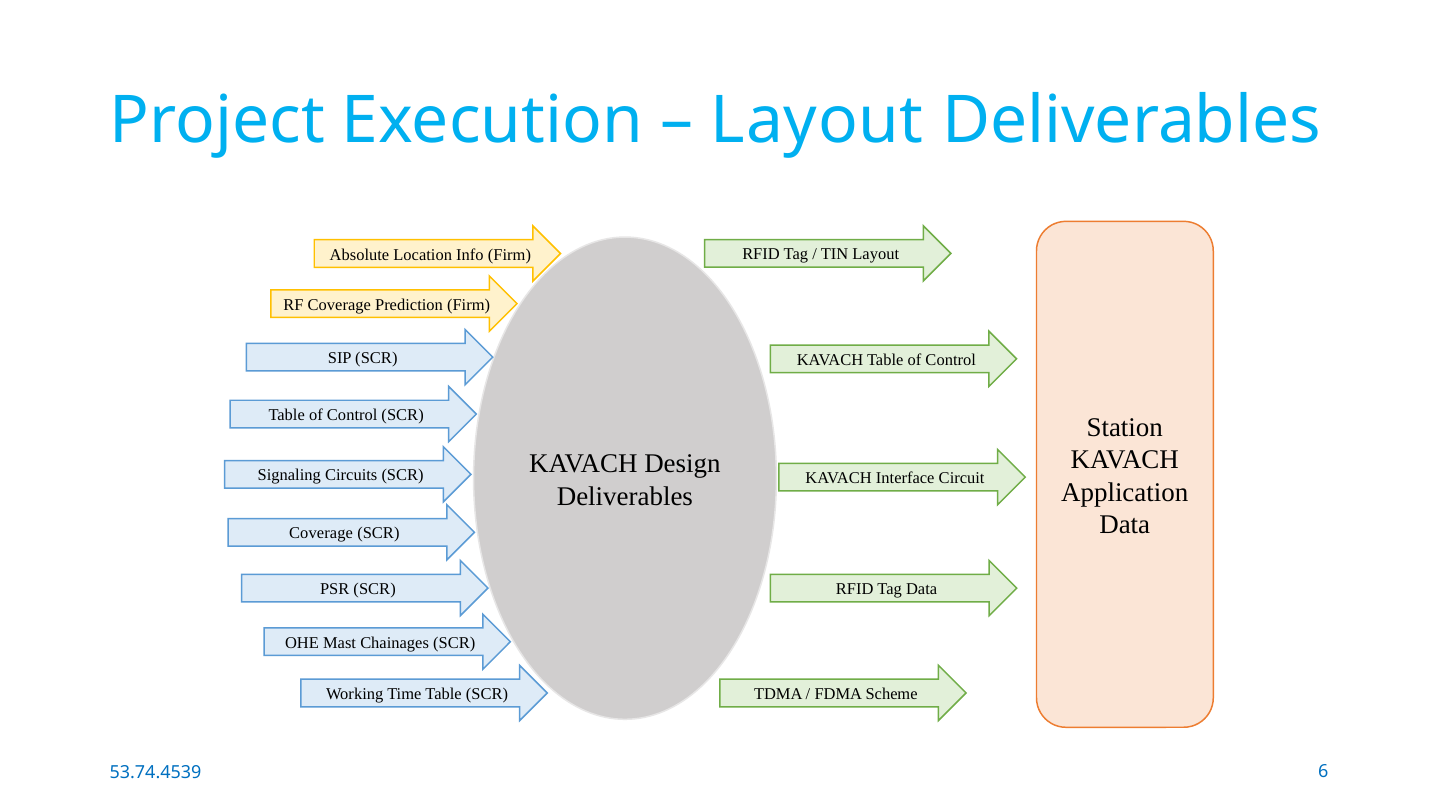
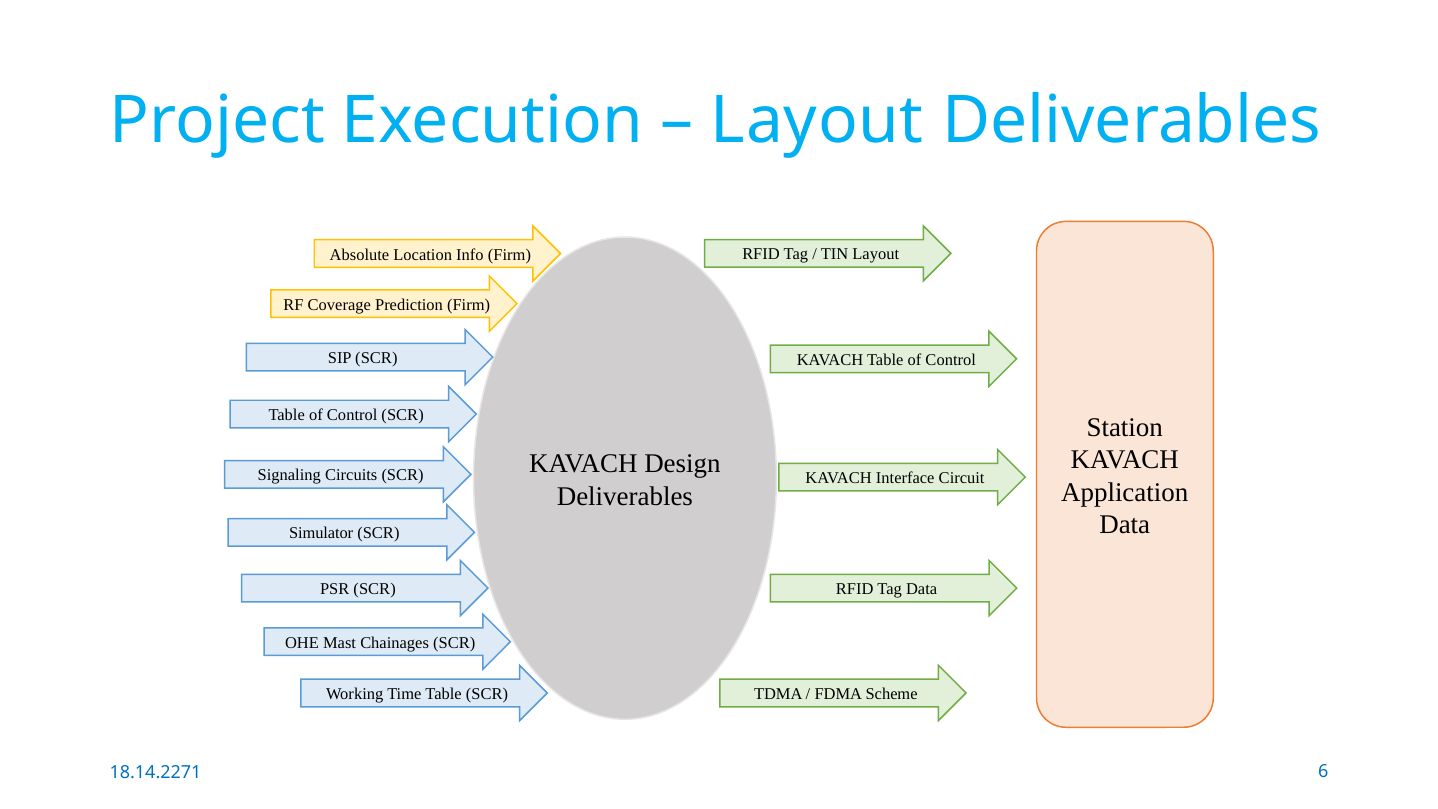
Coverage at (321, 533): Coverage -> Simulator
53.74.4539: 53.74.4539 -> 18.14.2271
